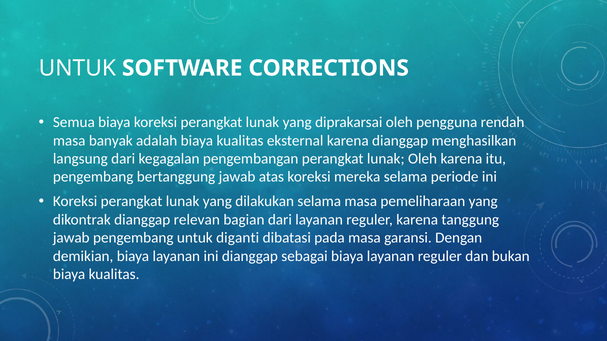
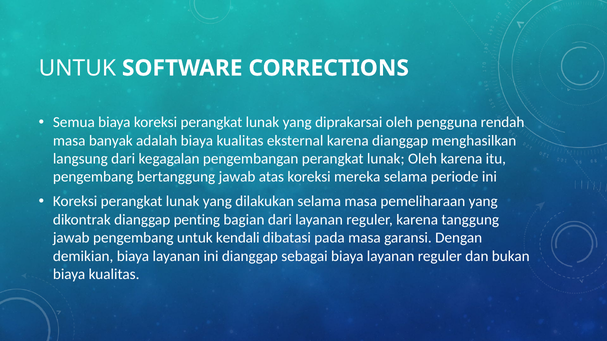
relevan: relevan -> penting
diganti: diganti -> kendali
